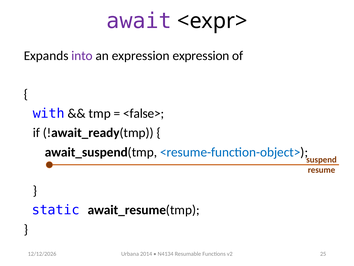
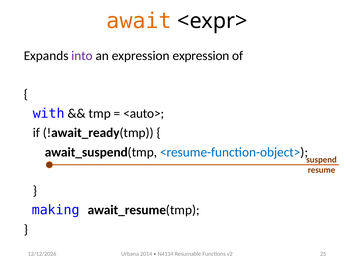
await colour: purple -> orange
<false>: <false> -> <auto>
static: static -> making
